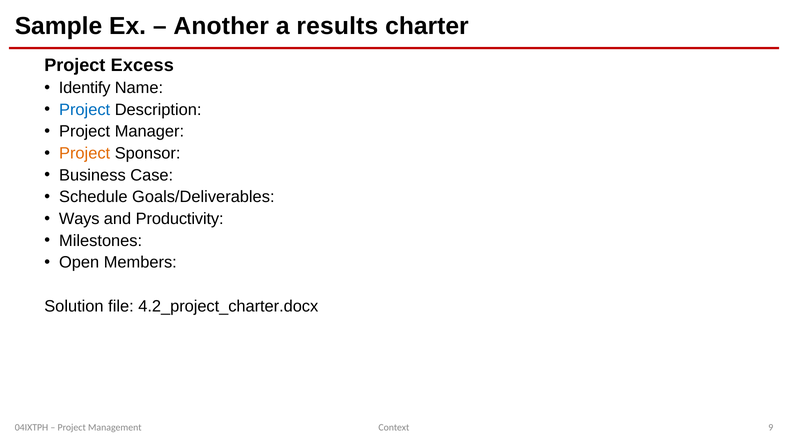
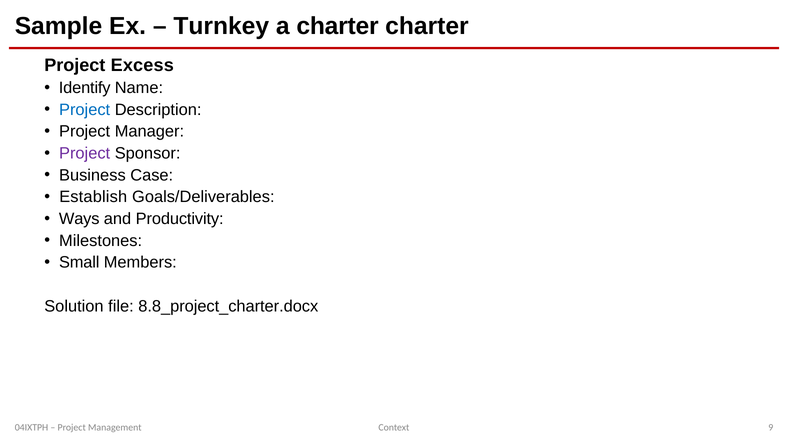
Another: Another -> Turnkey
a results: results -> charter
Project at (85, 153) colour: orange -> purple
Schedule: Schedule -> Establish
Open: Open -> Small
4.2_project_charter.docx: 4.2_project_charter.docx -> 8.8_project_charter.docx
